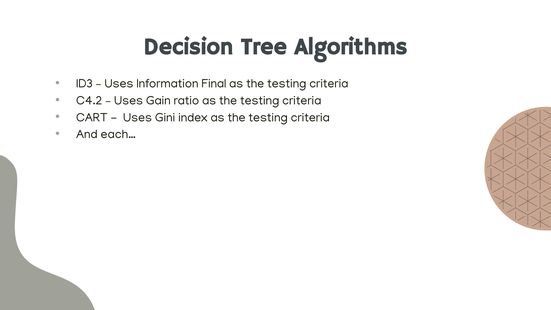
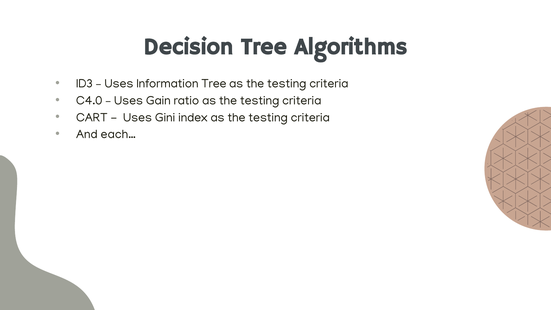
Information Final: Final -> Tree
C4.2: C4.2 -> C4.0
